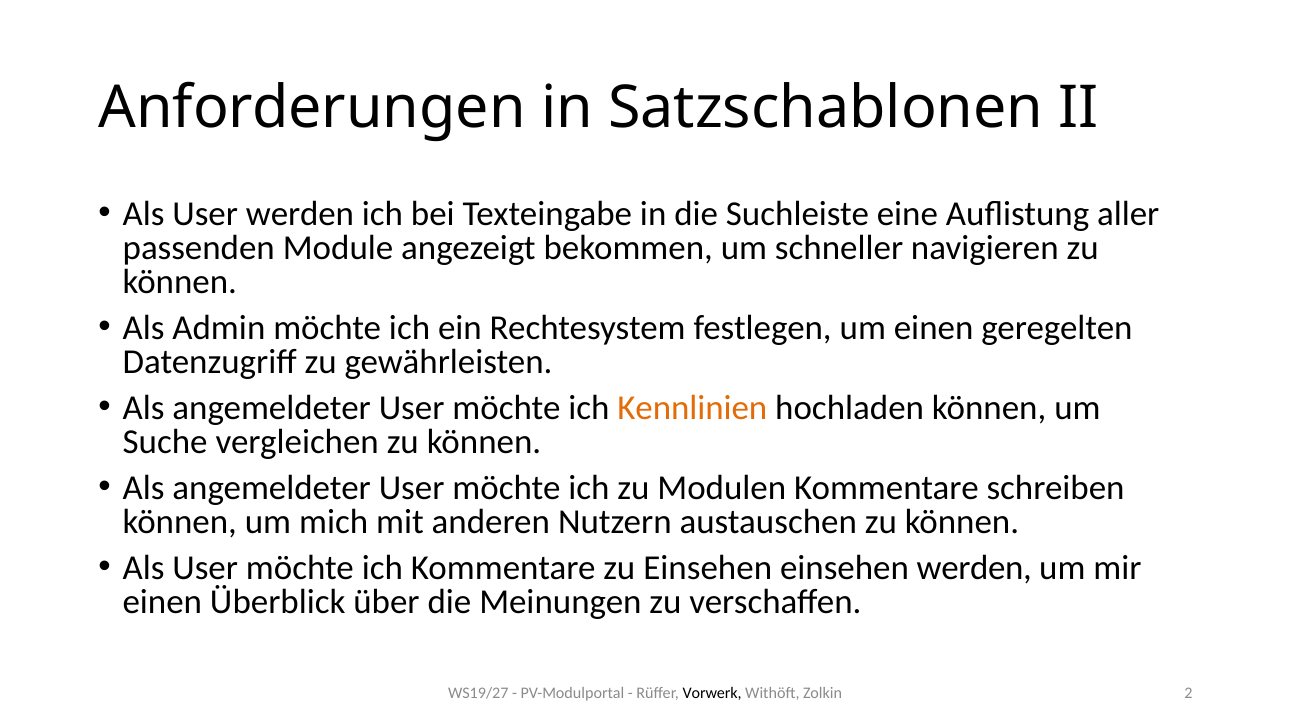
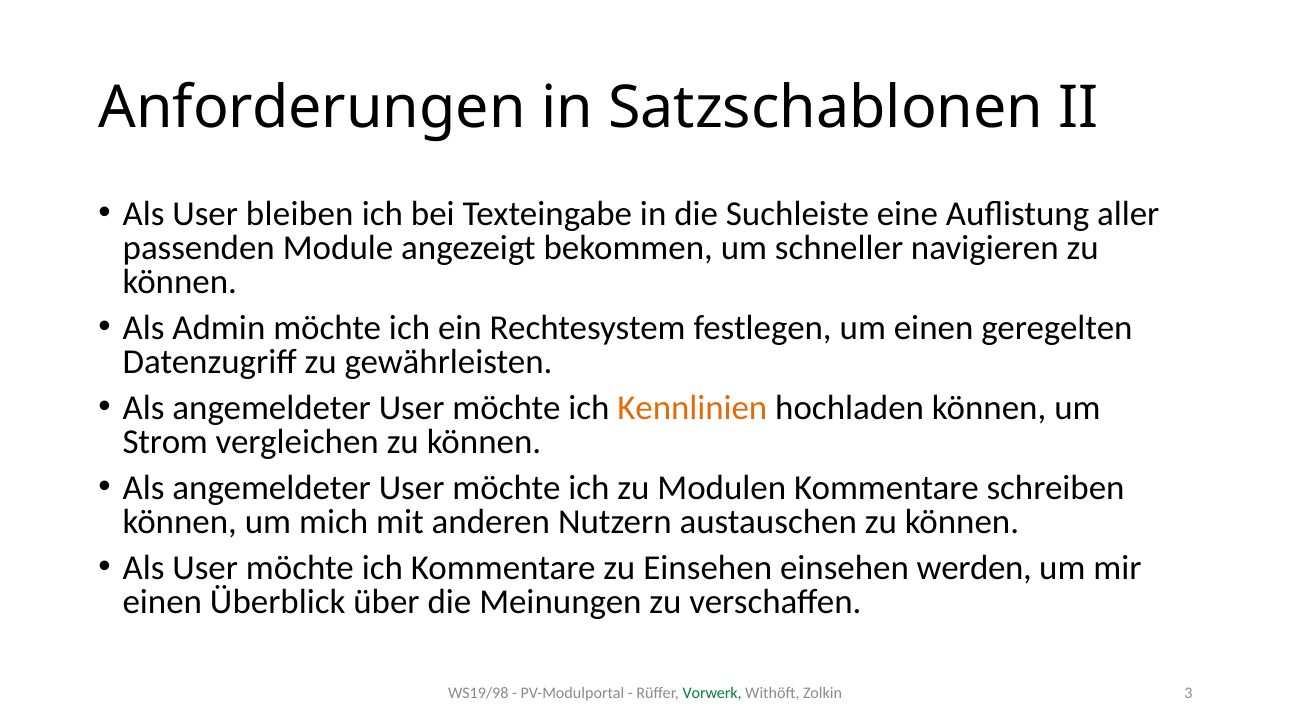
User werden: werden -> bleiben
Suche: Suche -> Strom
WS19/27: WS19/27 -> WS19/98
Vorwerk colour: black -> green
2: 2 -> 3
